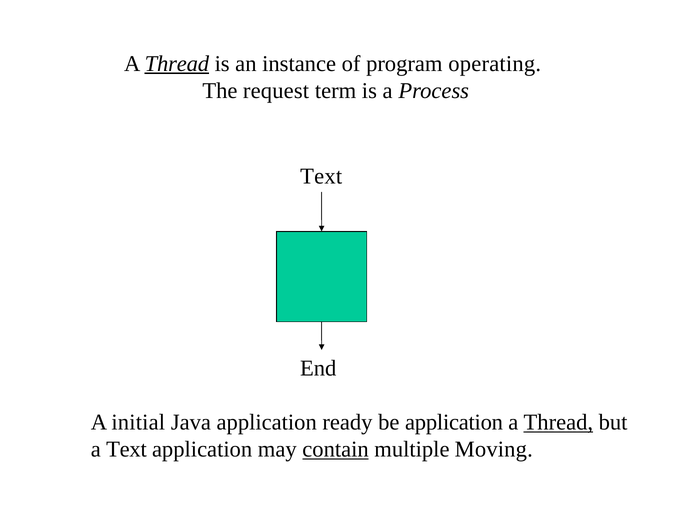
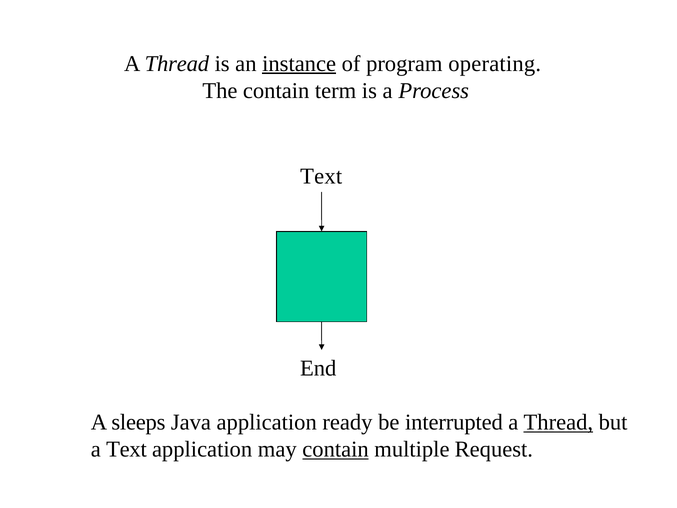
Thread at (177, 64) underline: present -> none
instance underline: none -> present
The request: request -> contain
initial: initial -> sleeps
be application: application -> interrupted
Moving: Moving -> Request
